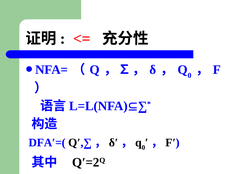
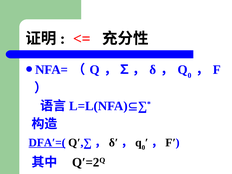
DFA′=( underline: none -> present
